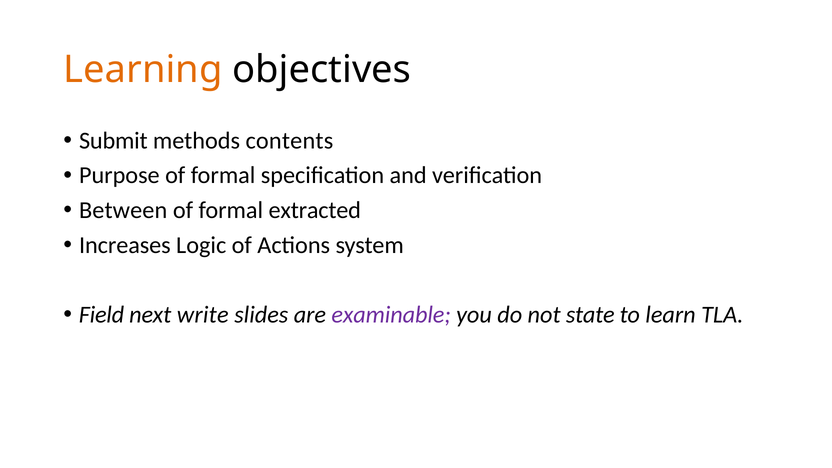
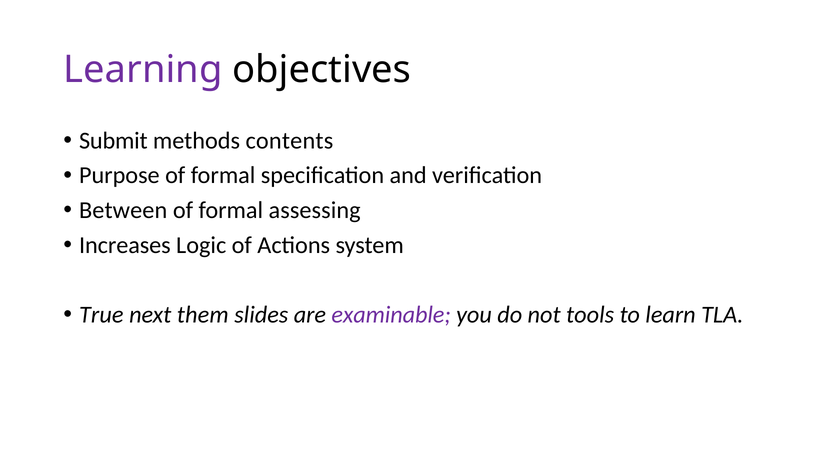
Learning colour: orange -> purple
extracted: extracted -> assessing
Field: Field -> True
write: write -> them
state: state -> tools
